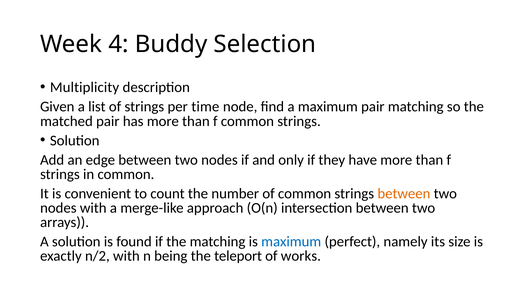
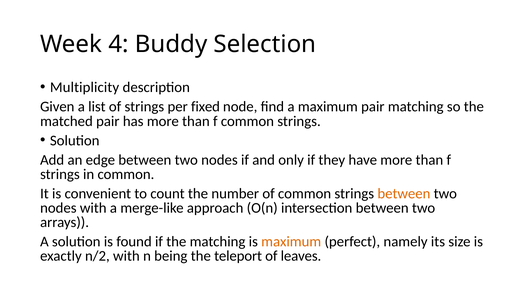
time: time -> fixed
maximum at (291, 242) colour: blue -> orange
works: works -> leaves
